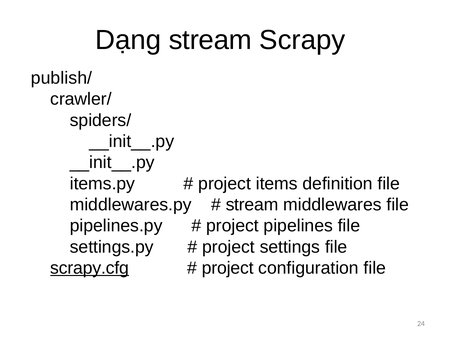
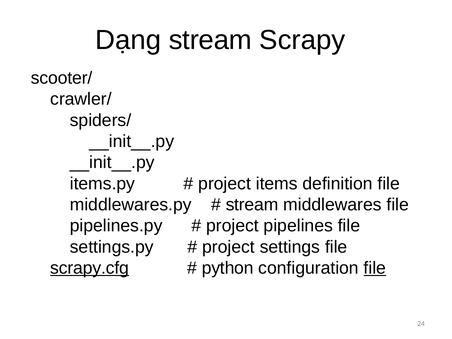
publish/: publish/ -> scooter/
project at (228, 268): project -> python
file at (375, 268) underline: none -> present
